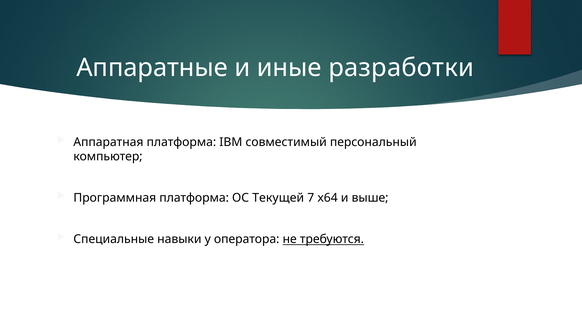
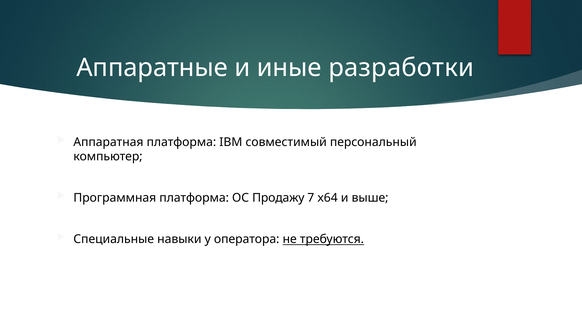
Текущей: Текущей -> Продажу
